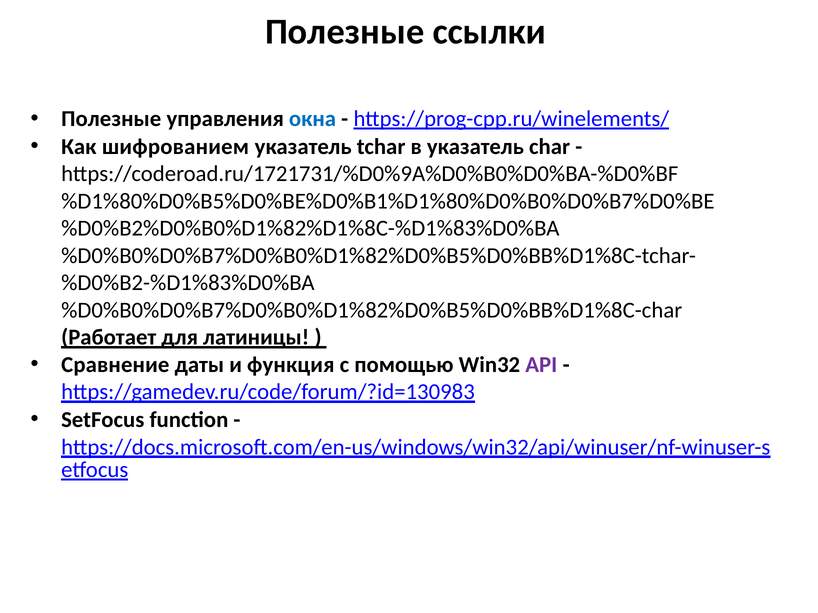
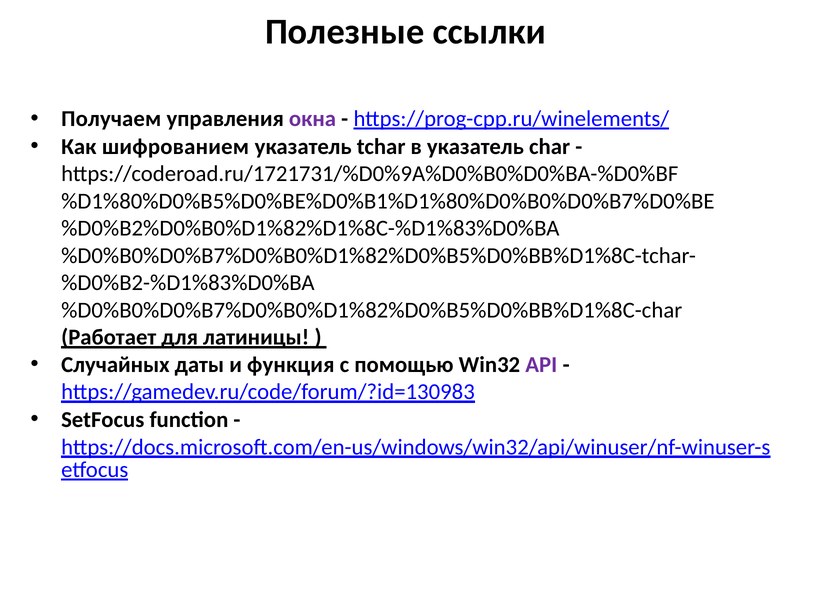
Полезные at (111, 119): Полезные -> Получаем
окна colour: blue -> purple
Сравнение: Сравнение -> Случайных
